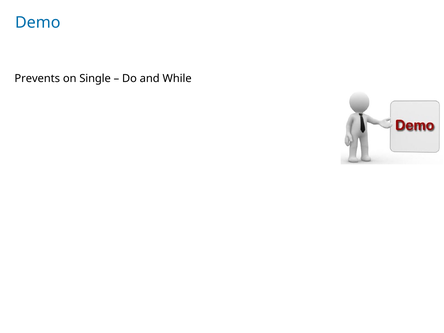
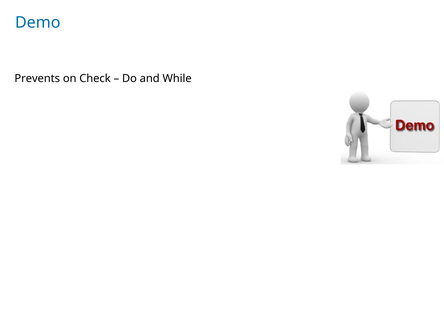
Single: Single -> Check
